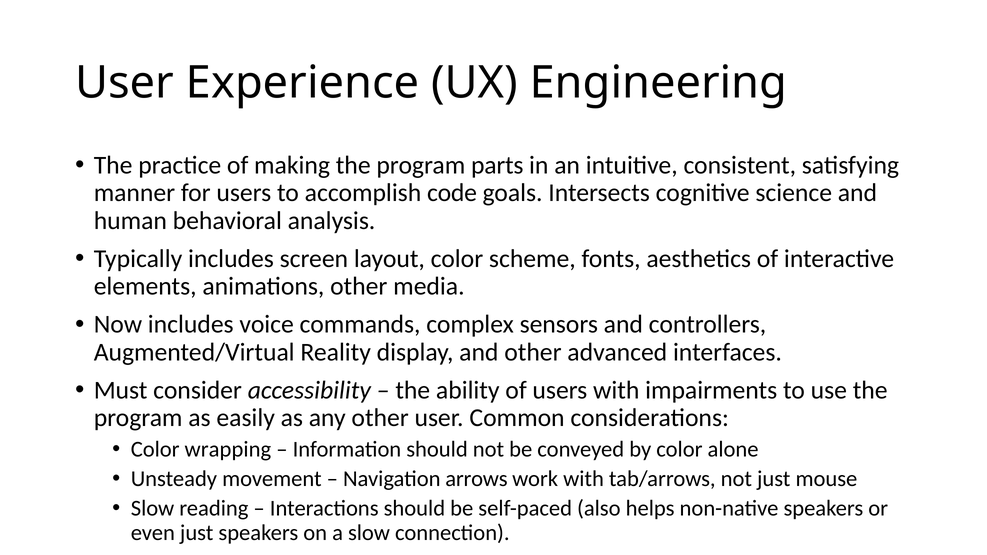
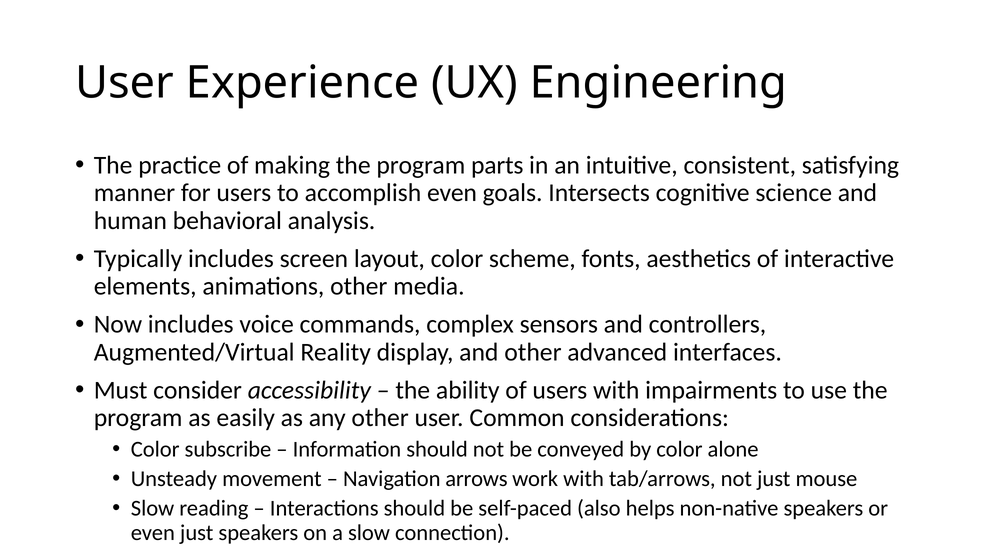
accomplish code: code -> even
wrapping: wrapping -> subscribe
